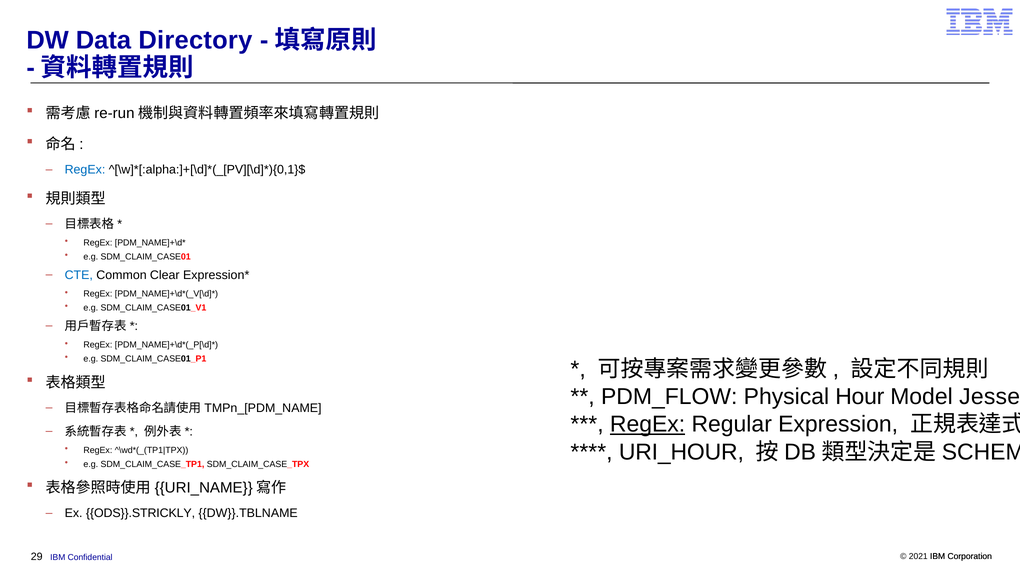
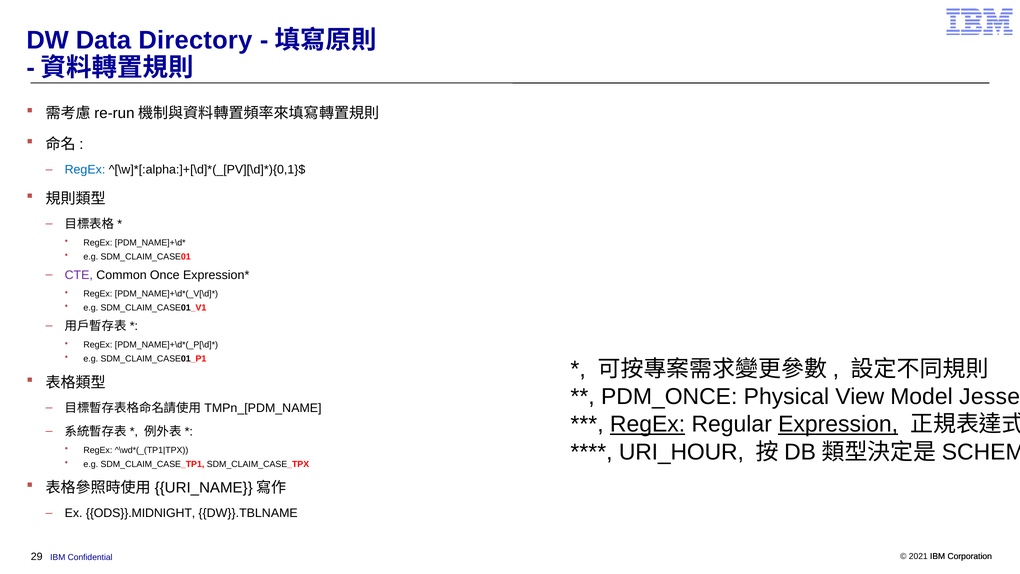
CTE colour: blue -> purple
Clear: Clear -> Once
PDM_FLOW: PDM_FLOW -> PDM_ONCE
Hour: Hour -> View
Expression underline: none -> present
ODS}}.STRICKLY: ODS}}.STRICKLY -> ODS}}.MIDNIGHT
